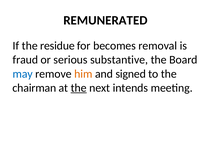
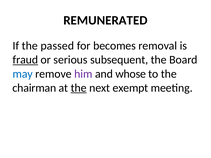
residue: residue -> passed
fraud underline: none -> present
substantive: substantive -> subsequent
him colour: orange -> purple
signed: signed -> whose
intends: intends -> exempt
